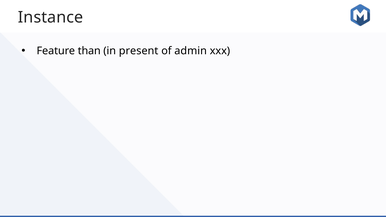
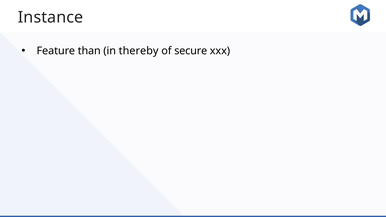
present: present -> thereby
admin: admin -> secure
